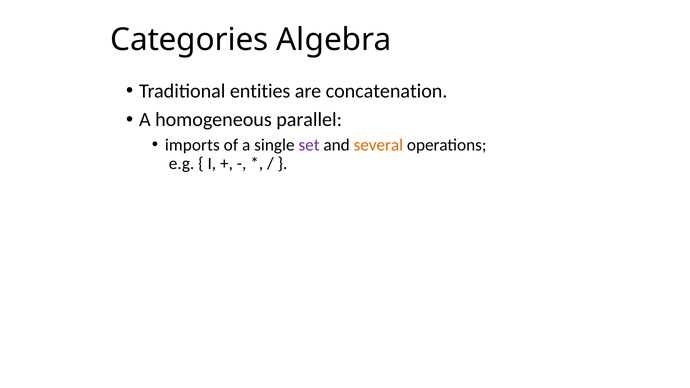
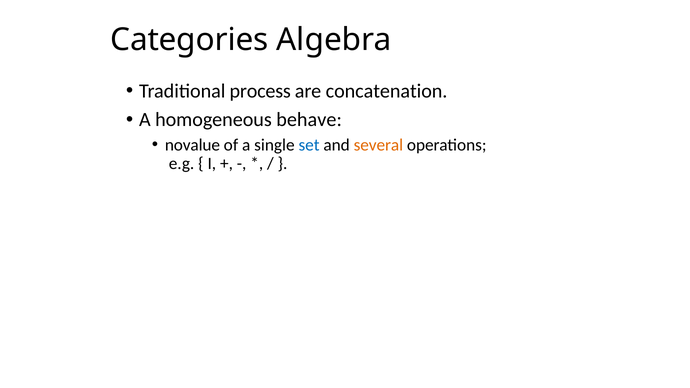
entities: entities -> process
parallel: parallel -> behave
imports: imports -> novalue
set colour: purple -> blue
